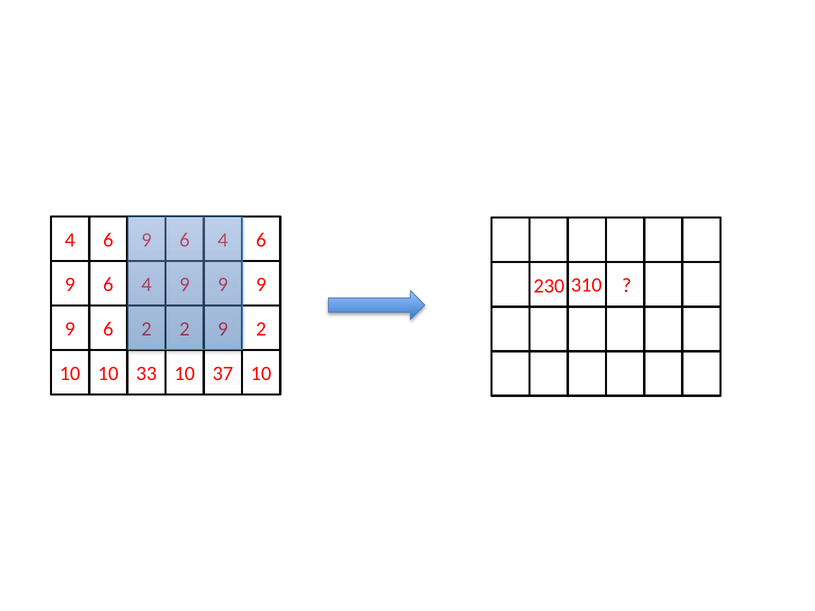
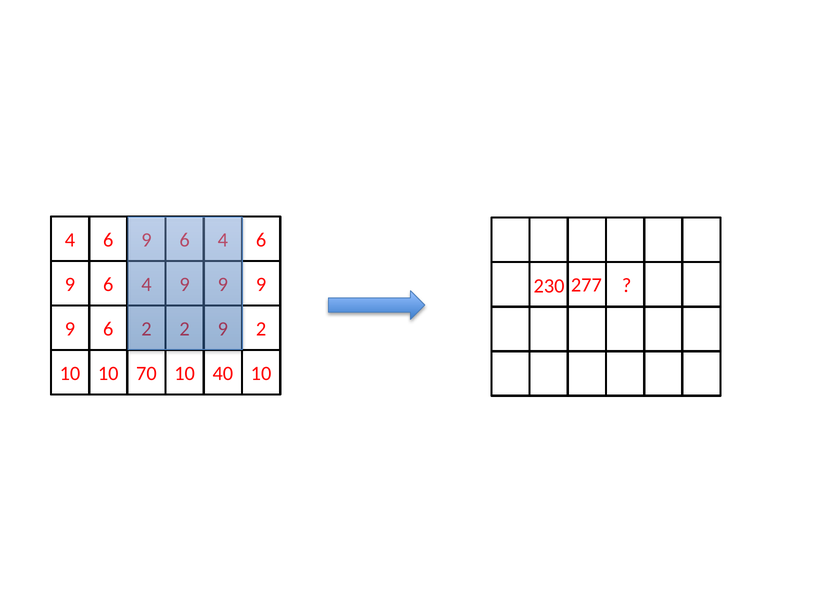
310: 310 -> 277
33: 33 -> 70
37: 37 -> 40
